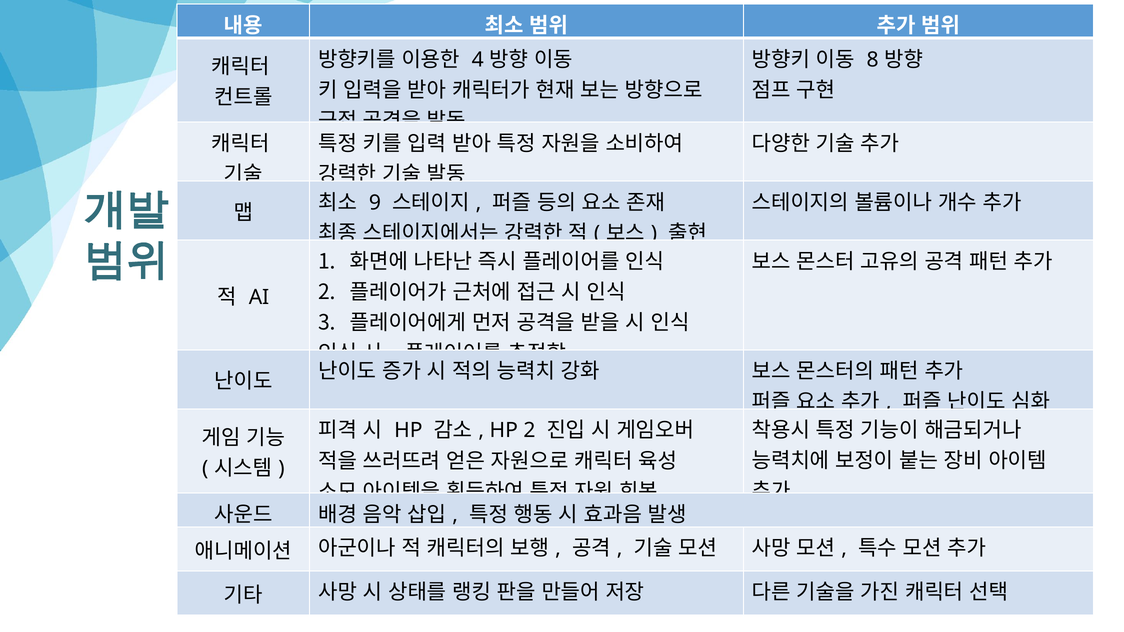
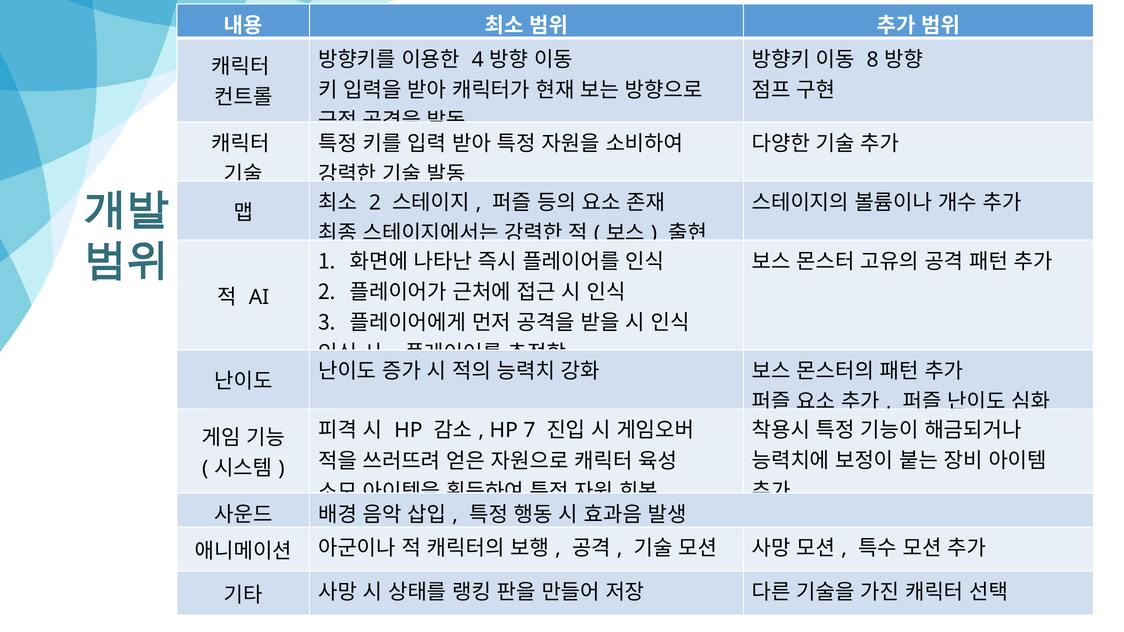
9 at (375, 203): 9 -> 2
HP 2: 2 -> 7
